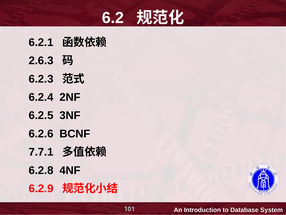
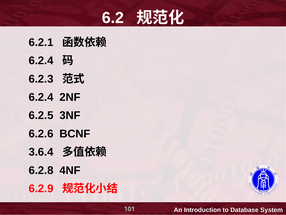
2.6.3 at (41, 60): 2.6.3 -> 6.2.4
7.7.1: 7.7.1 -> 3.6.4
